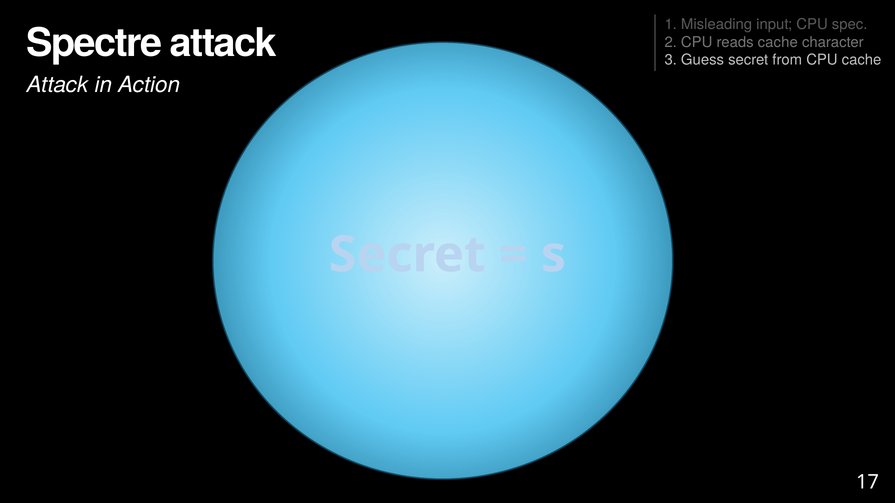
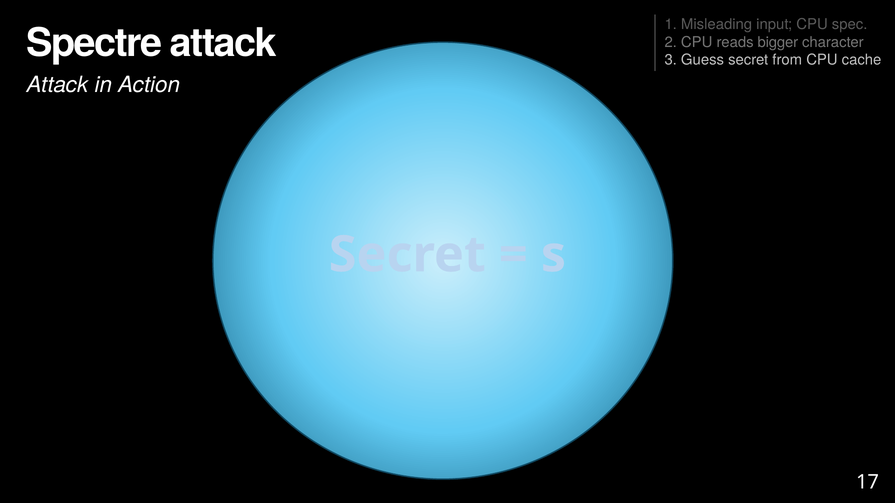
cache at (778, 42): cache -> bigger
